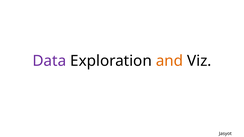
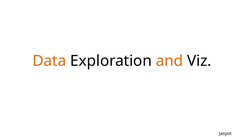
Data colour: purple -> orange
